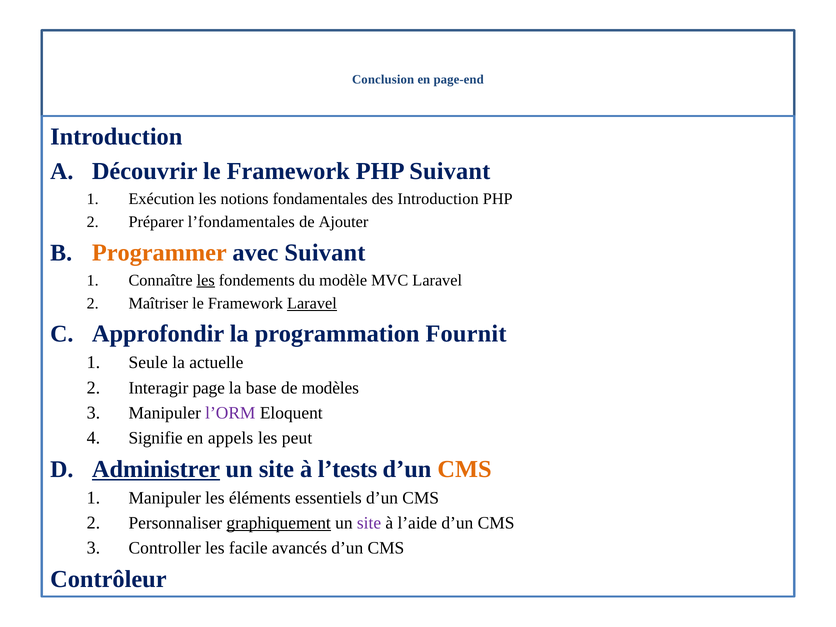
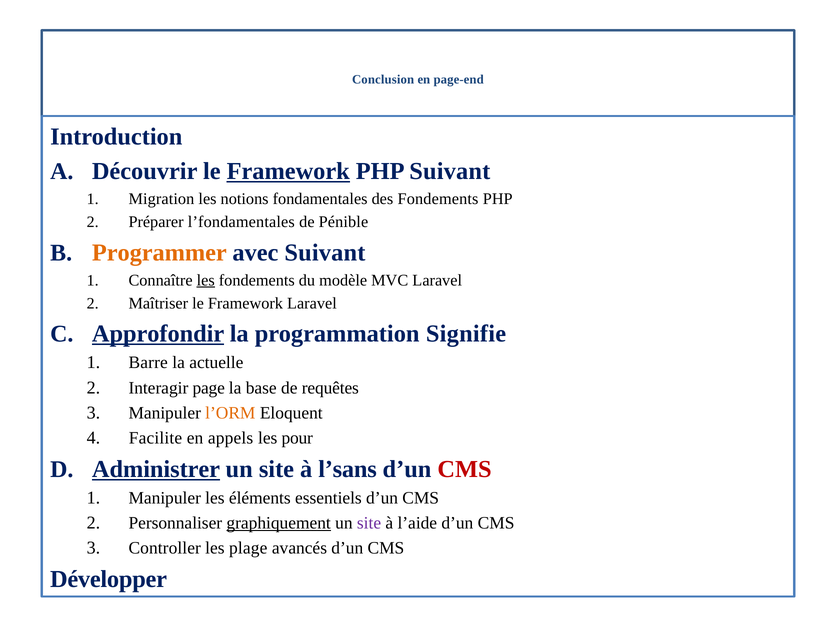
Framework at (288, 171) underline: none -> present
Exécution: Exécution -> Migration
des Introduction: Introduction -> Fondements
Ajouter: Ajouter -> Pénible
Laravel at (312, 303) underline: present -> none
Approfondir underline: none -> present
Fournit: Fournit -> Signifie
Seule: Seule -> Barre
modèles: modèles -> requêtes
l’ORM colour: purple -> orange
Signifie: Signifie -> Facilite
peut: peut -> pour
l’tests: l’tests -> l’sans
CMS at (465, 469) colour: orange -> red
facile: facile -> plage
Contrôleur: Contrôleur -> Développer
